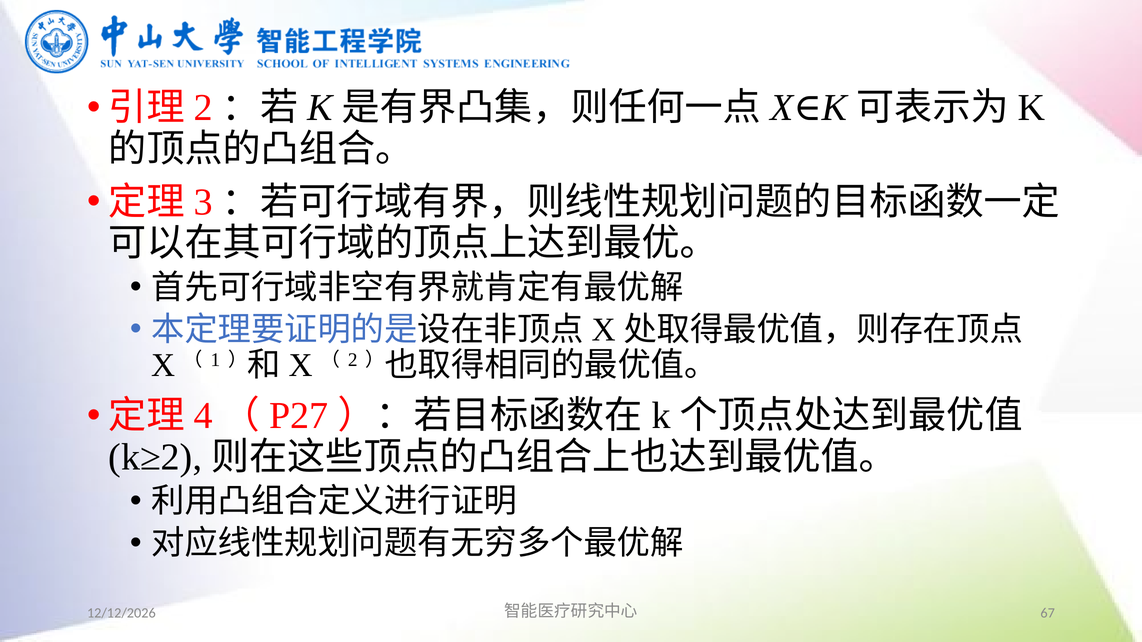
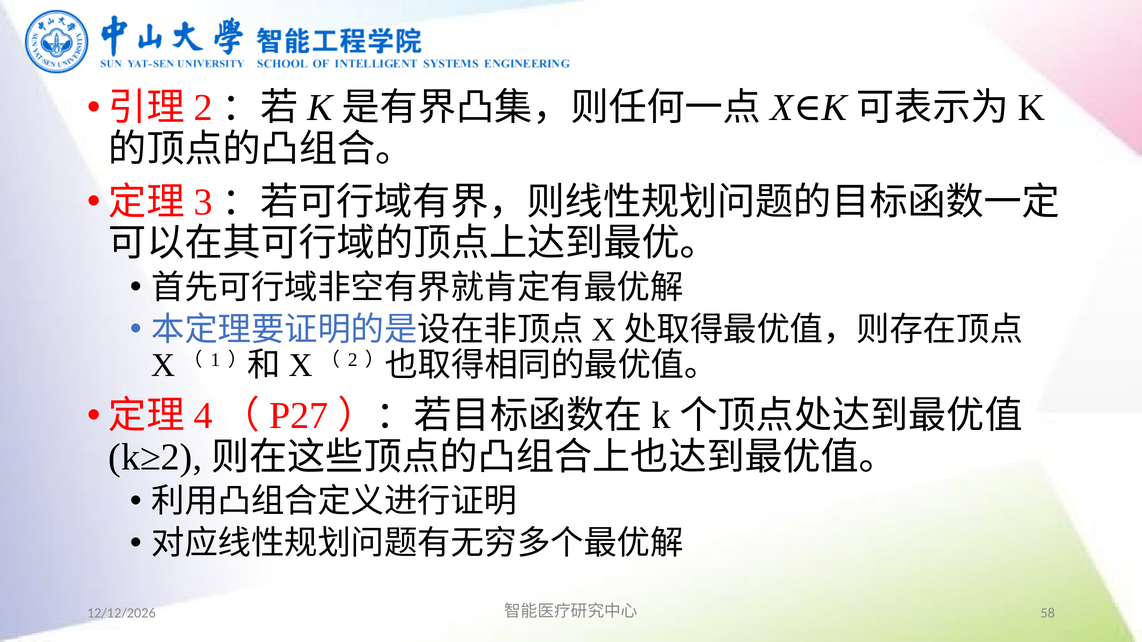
67: 67 -> 58
